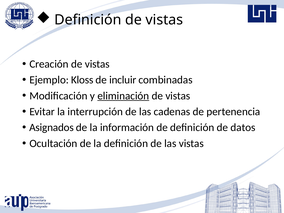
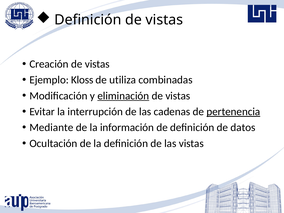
incluir: incluir -> utiliza
pertenencia underline: none -> present
Asignados: Asignados -> Mediante
